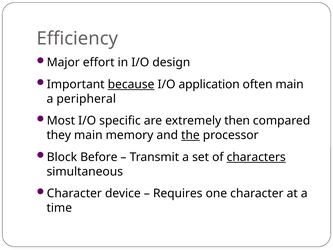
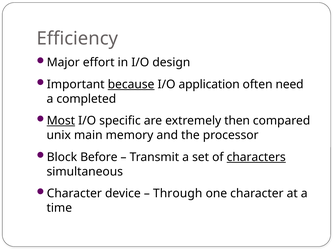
often main: main -> need
peripheral: peripheral -> completed
Most underline: none -> present
they: they -> unix
the underline: present -> none
Requires: Requires -> Through
